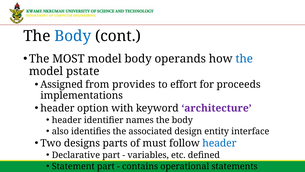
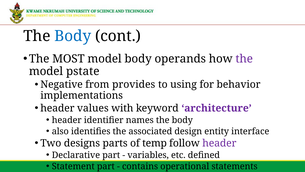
the at (244, 59) colour: blue -> purple
Assigned: Assigned -> Negative
effort: effort -> using
proceeds: proceeds -> behavior
option: option -> values
must: must -> temp
header at (219, 143) colour: blue -> purple
